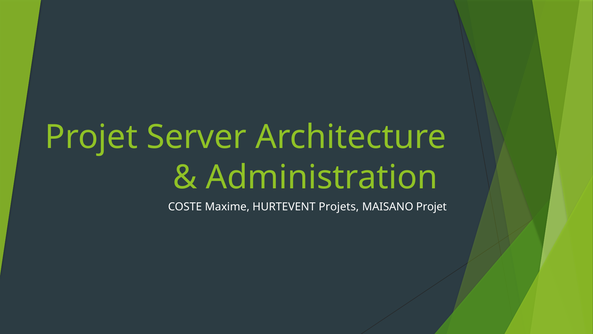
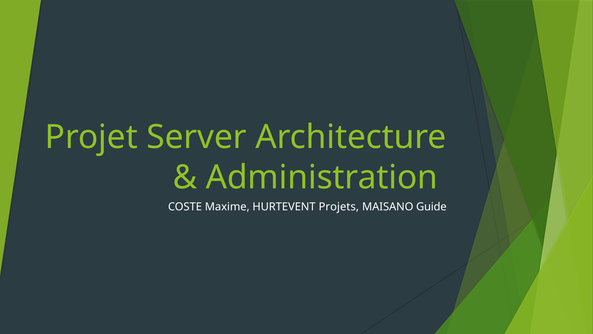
MAISANO Projet: Projet -> Guide
